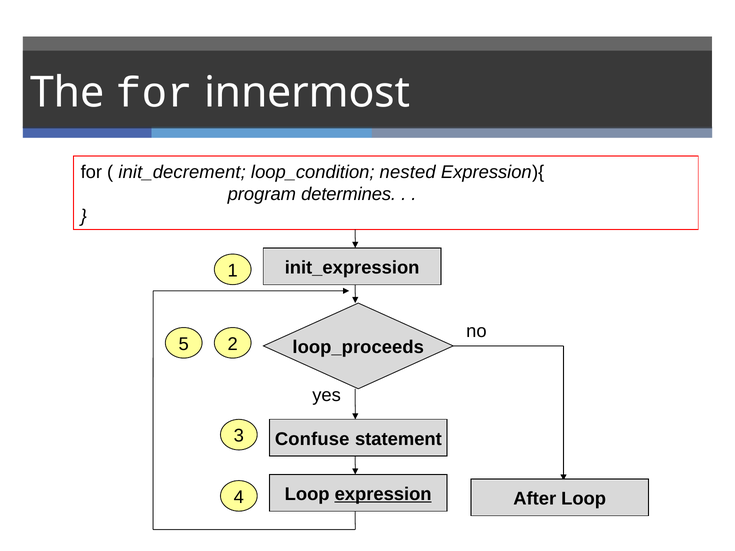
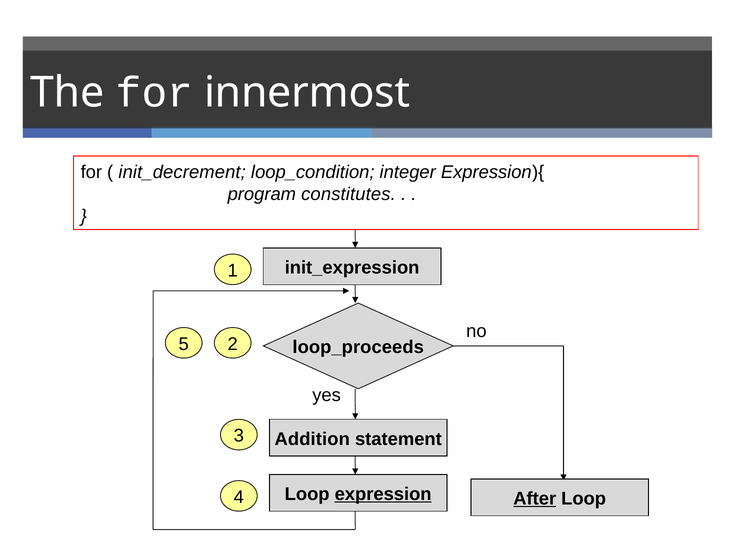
nested: nested -> integer
determines: determines -> constitutes
Confuse: Confuse -> Addition
After underline: none -> present
